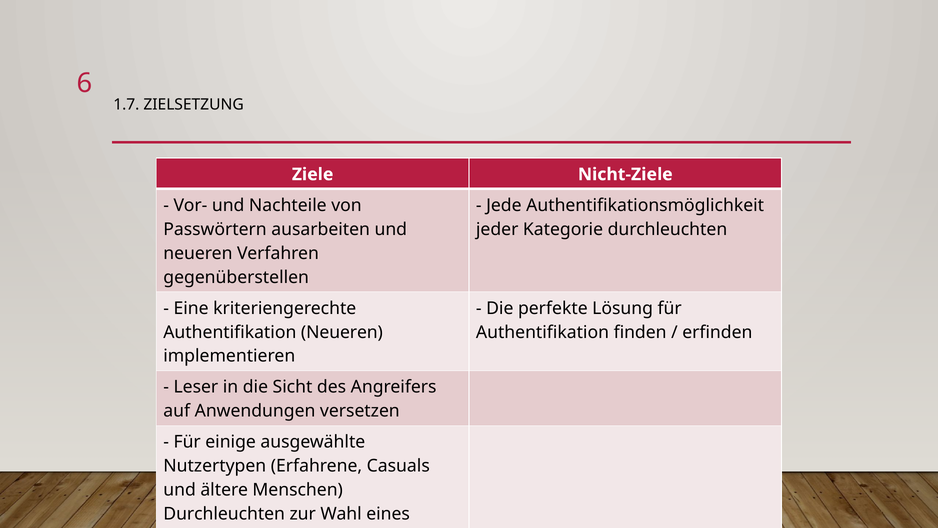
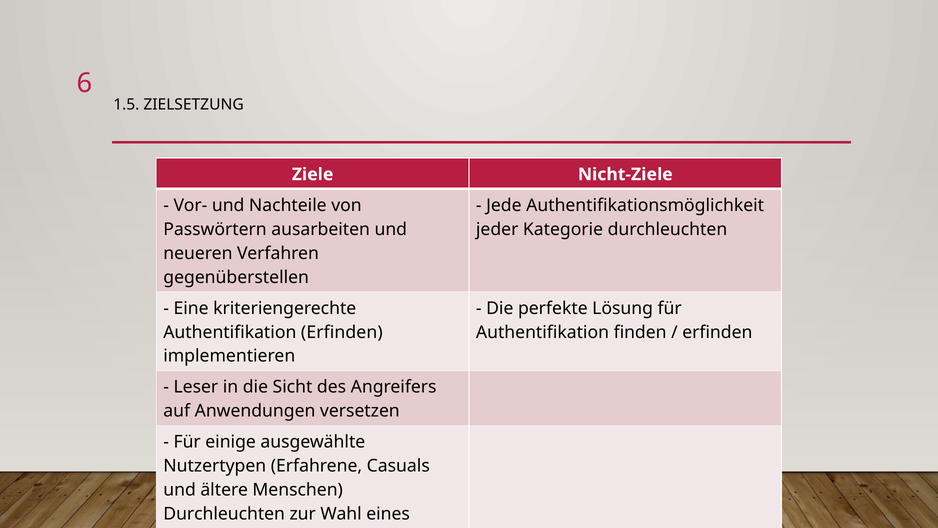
1.7: 1.7 -> 1.5
Authentifikation Neueren: Neueren -> Erfinden
